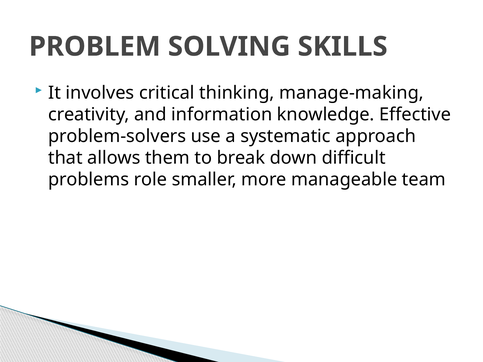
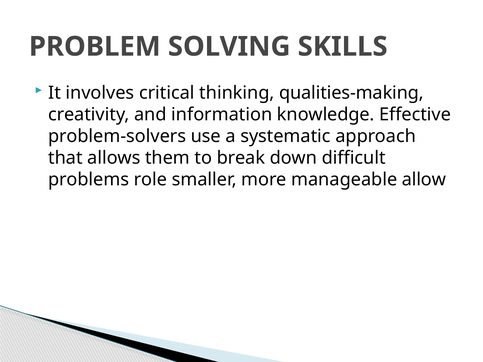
manage-making: manage-making -> qualities-making
team: team -> allow
